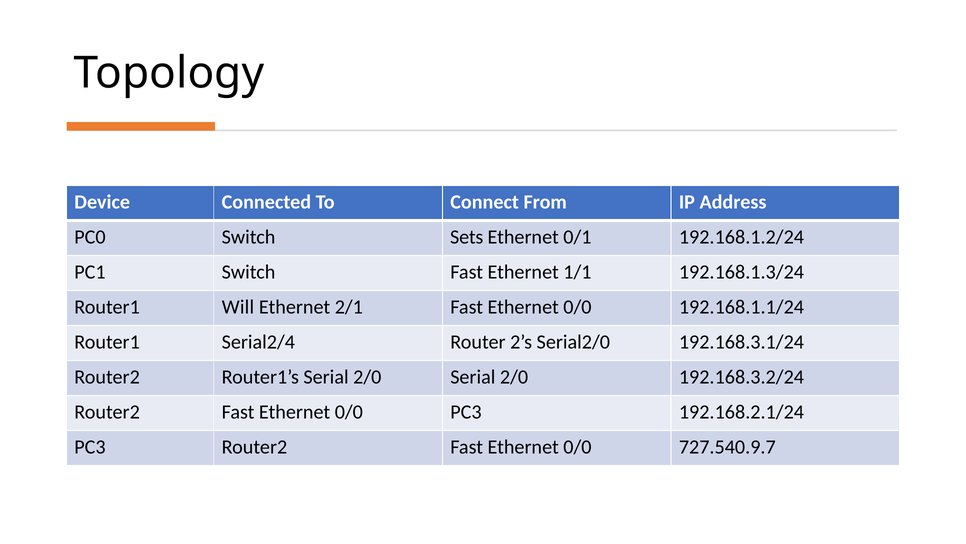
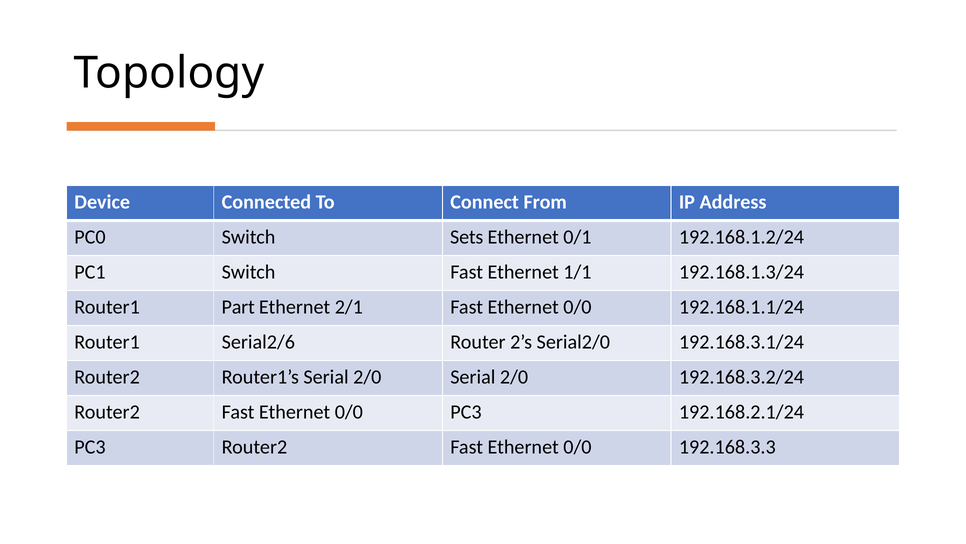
Will: Will -> Part
Serial2/4: Serial2/4 -> Serial2/6
727.540.9.7: 727.540.9.7 -> 192.168.3.3
